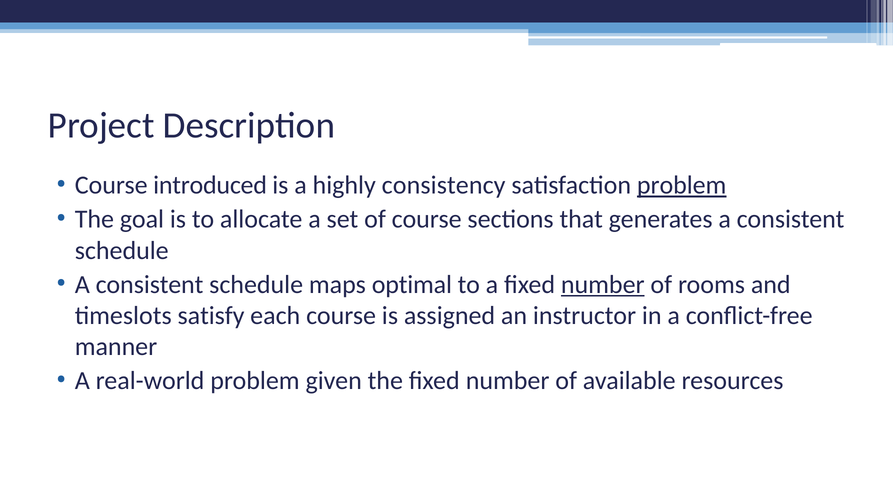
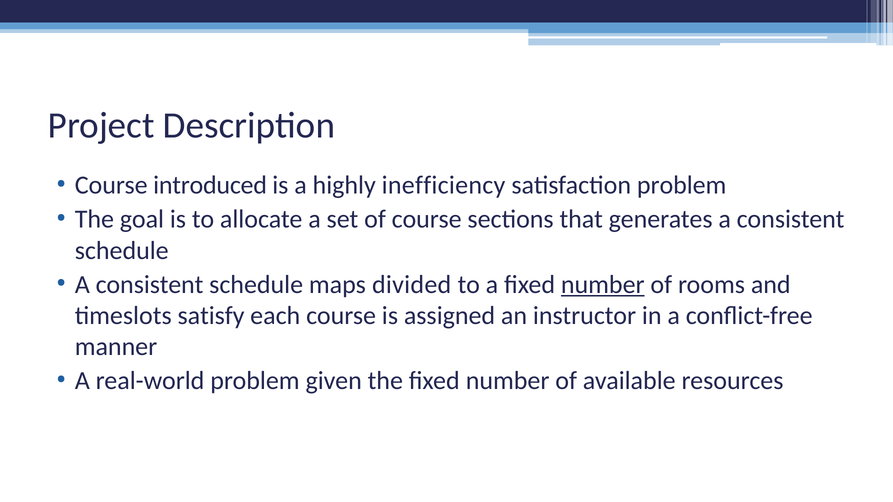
consistency: consistency -> inefficiency
problem at (682, 185) underline: present -> none
optimal: optimal -> divided
